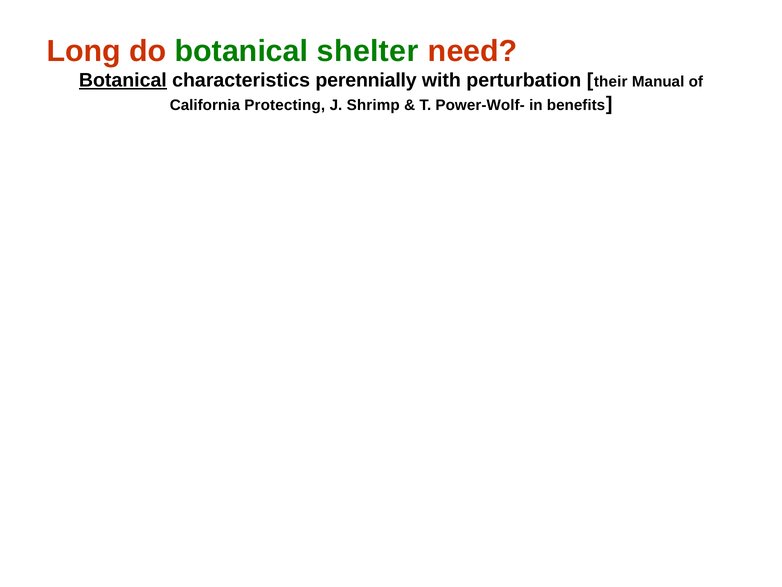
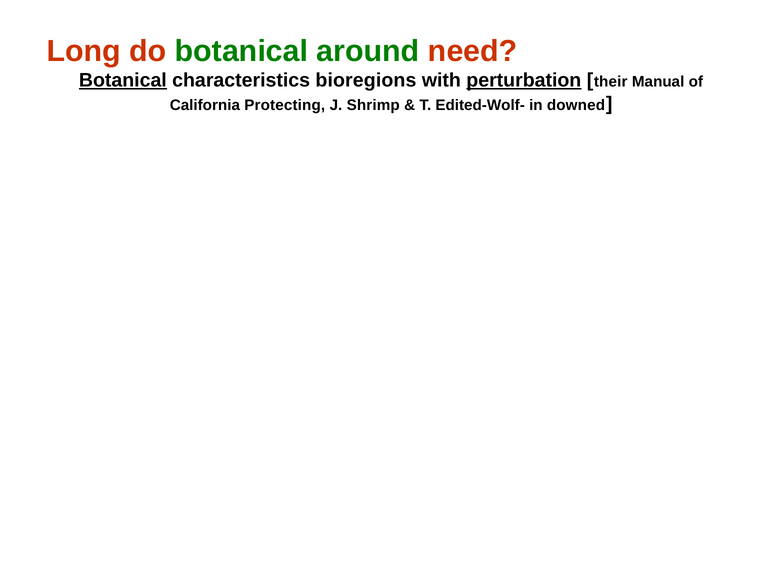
shelter: shelter -> around
perennially: perennially -> bioregions
perturbation underline: none -> present
Power-Wolf-: Power-Wolf- -> Edited-Wolf-
benefits: benefits -> downed
